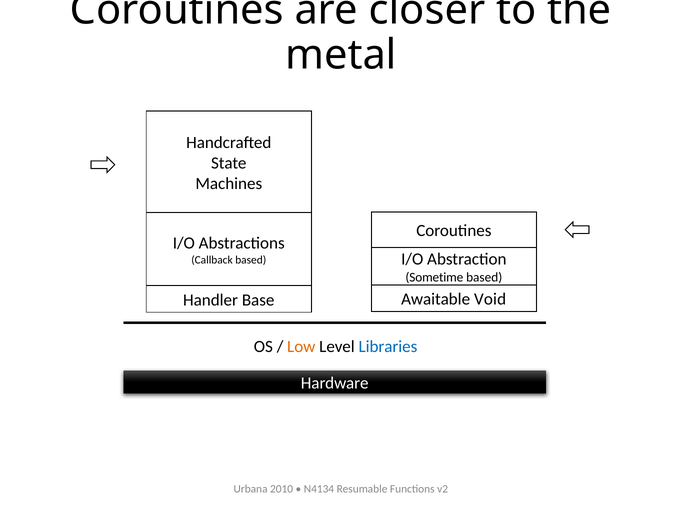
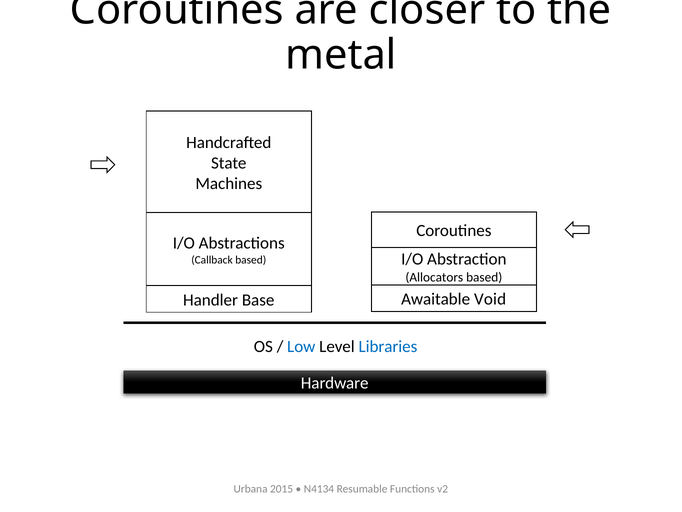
Sometime: Sometime -> Allocators
Low colour: orange -> blue
2010: 2010 -> 2015
